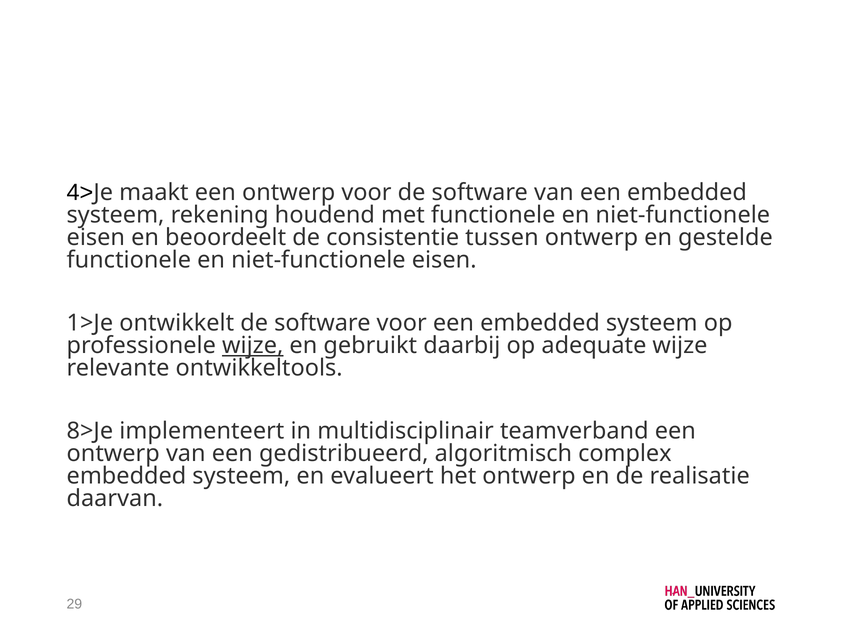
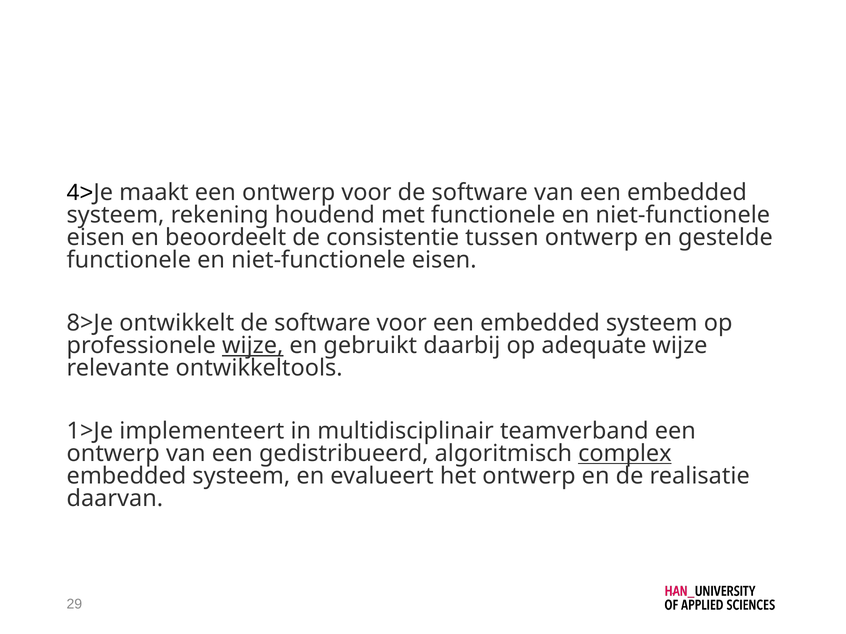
1>Je: 1>Je -> 8>Je
8>Je: 8>Je -> 1>Je
complex underline: none -> present
